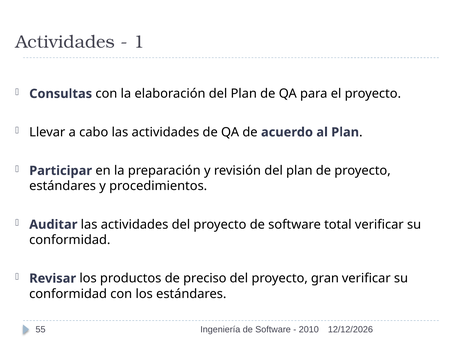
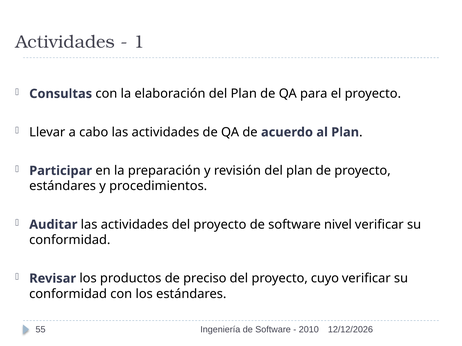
total: total -> nivel
gran: gran -> cuyo
